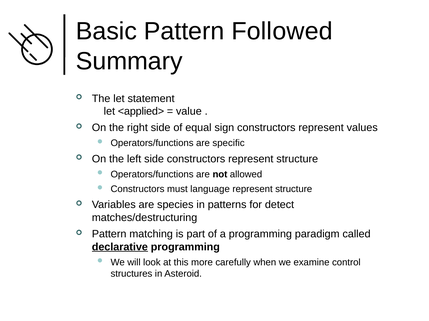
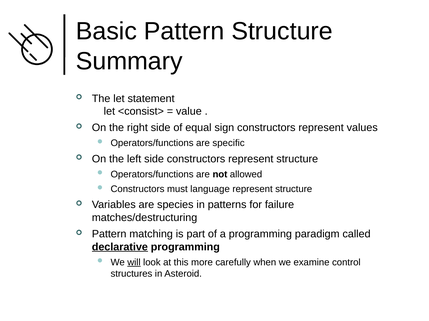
Pattern Followed: Followed -> Structure
<applied>: <applied> -> <consist>
detect: detect -> failure
will underline: none -> present
